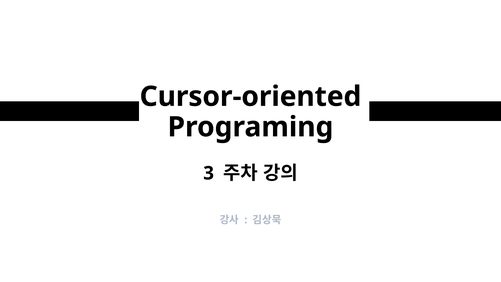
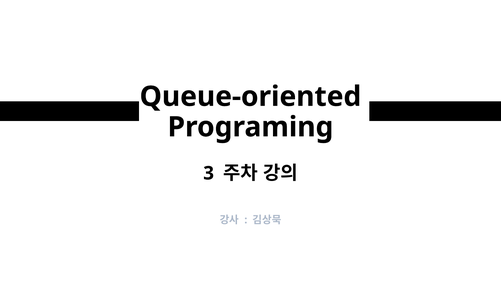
Cursor-oriented: Cursor-oriented -> Queue-oriented
